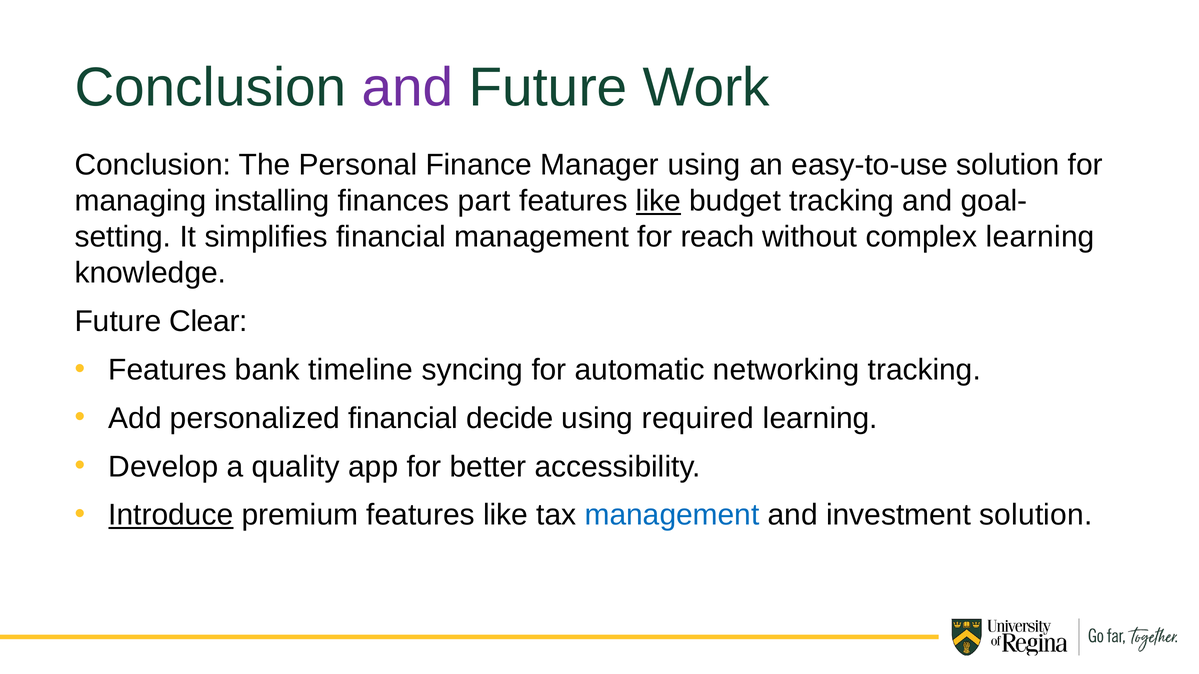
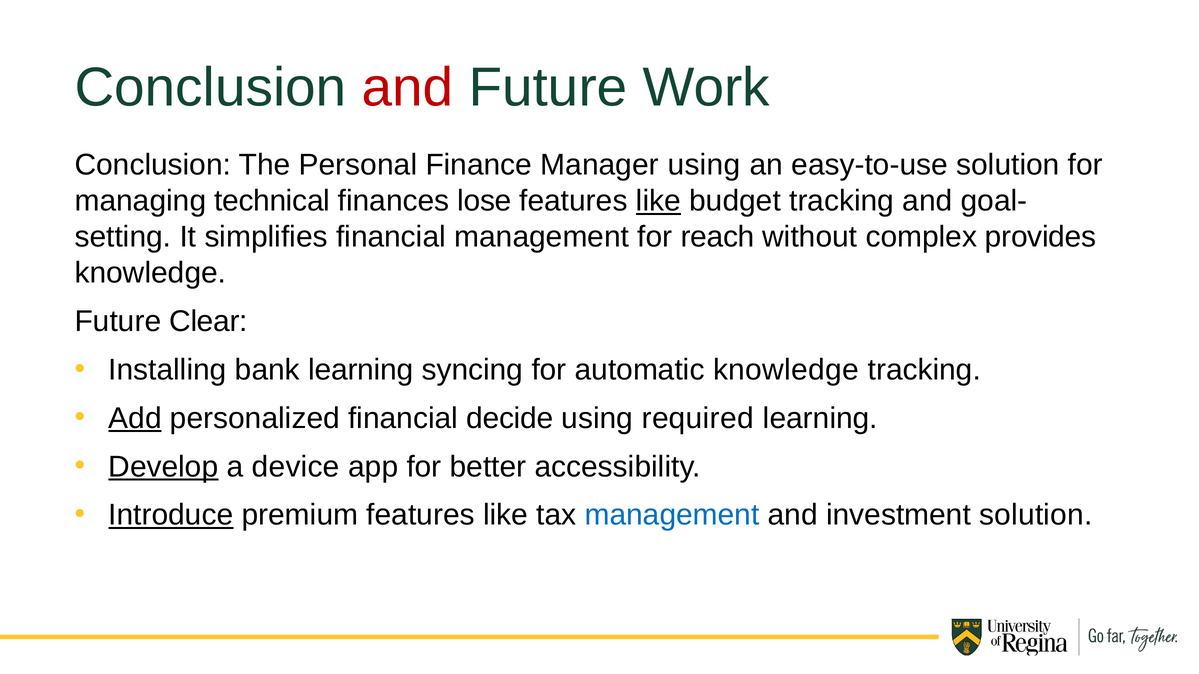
and at (408, 88) colour: purple -> red
installing: installing -> technical
part: part -> lose
complex learning: learning -> provides
Features at (168, 370): Features -> Installing
bank timeline: timeline -> learning
automatic networking: networking -> knowledge
Add underline: none -> present
Develop underline: none -> present
quality: quality -> device
